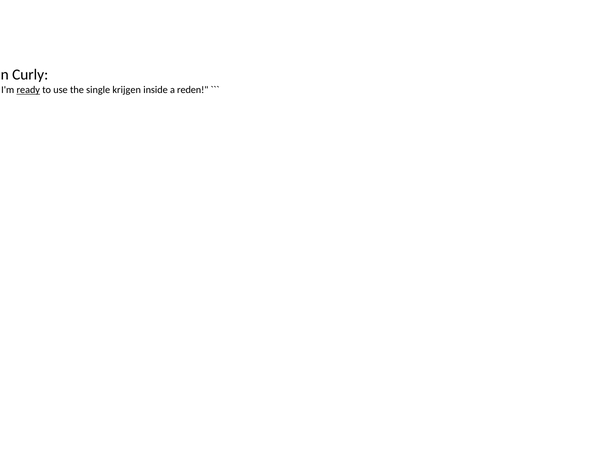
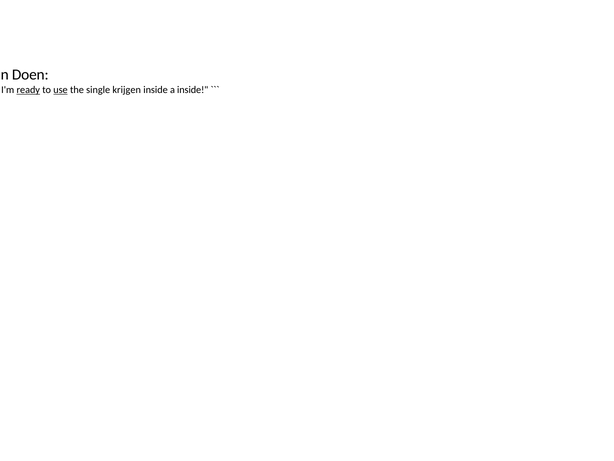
Curly: Curly -> Doen
use underline: none -> present
a reden: reden -> inside
